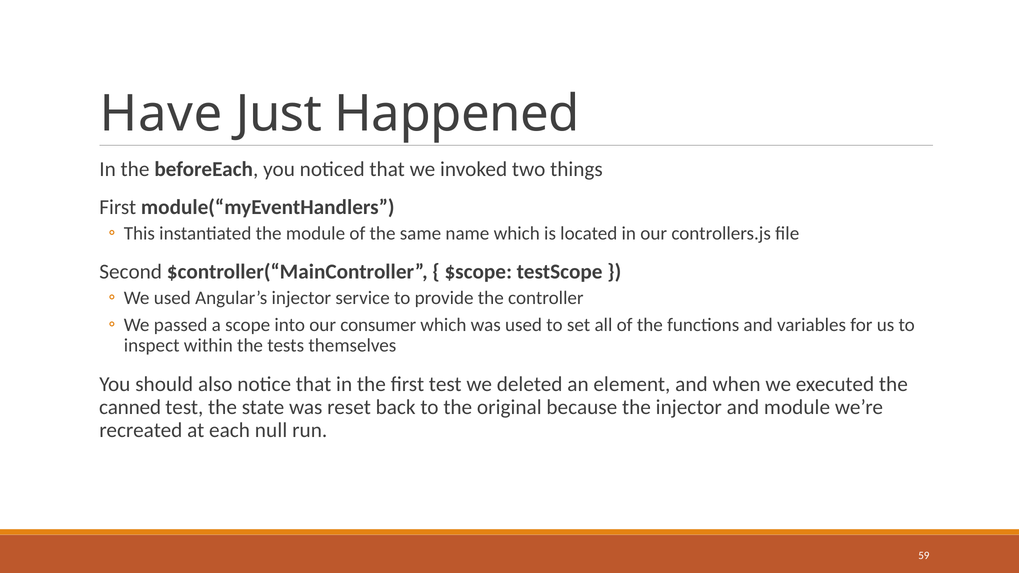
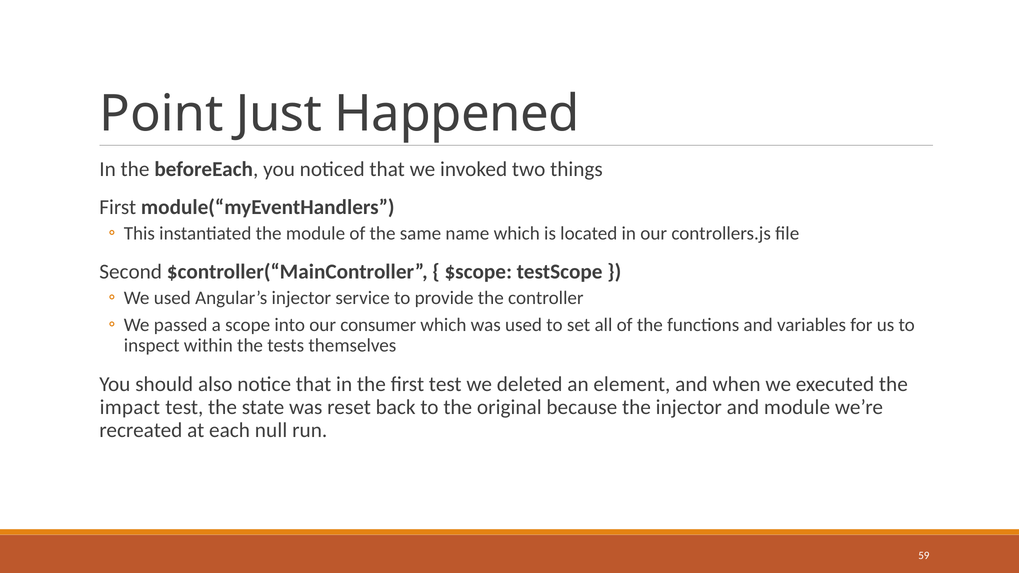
Have: Have -> Point
canned: canned -> impact
